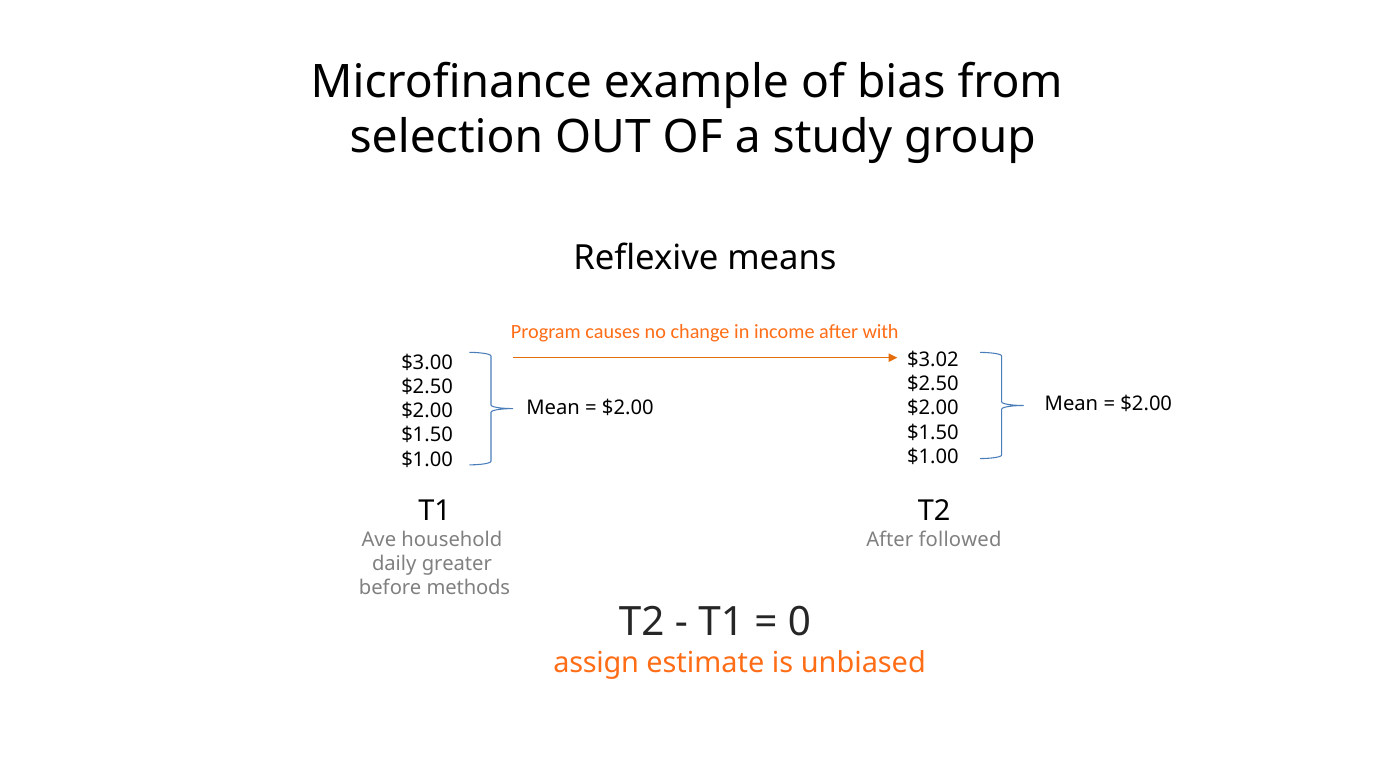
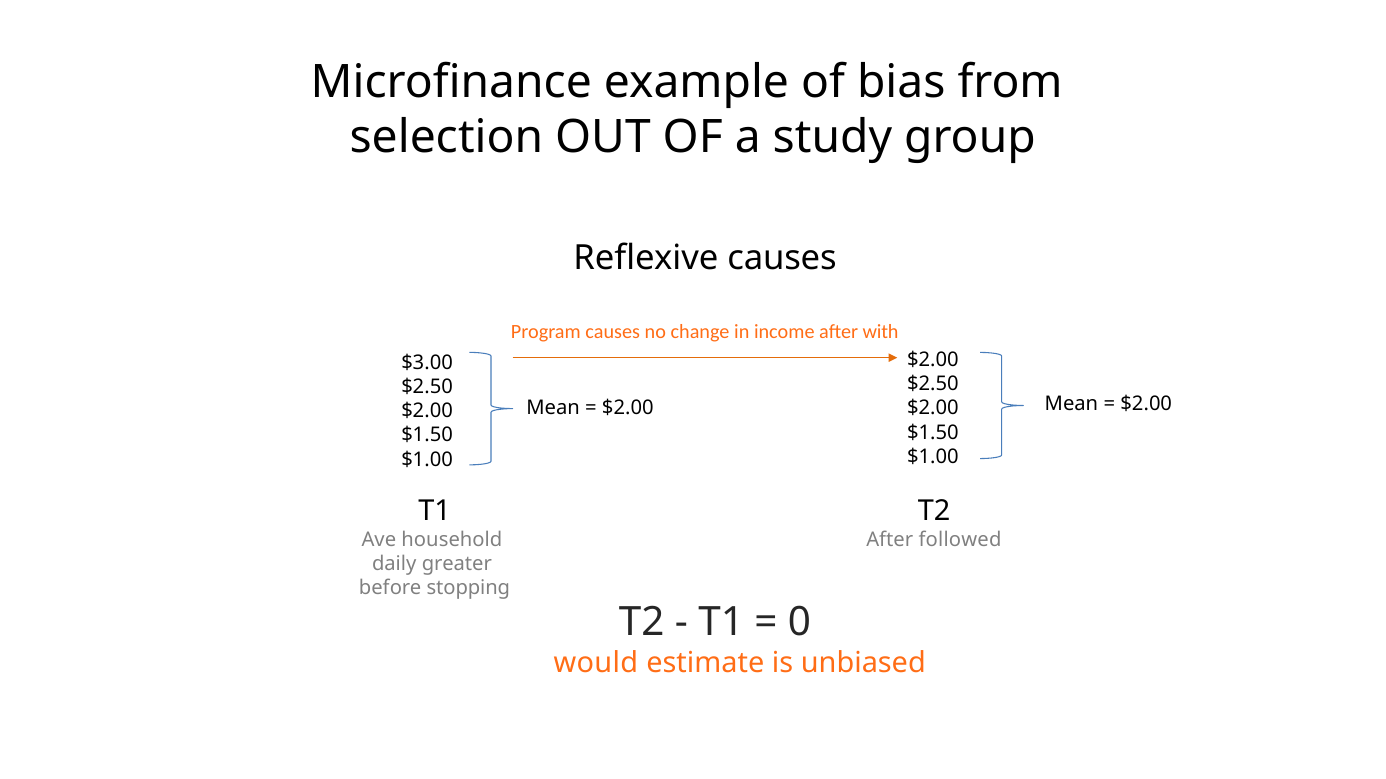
Reflexive means: means -> causes
$3.02 at (933, 360): $3.02 -> $2.00
methods: methods -> stopping
assign: assign -> would
